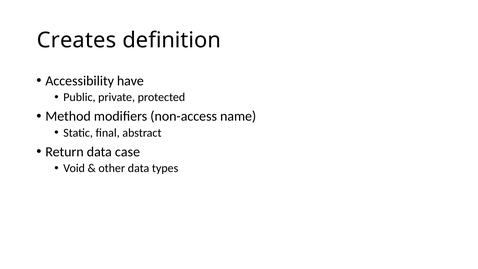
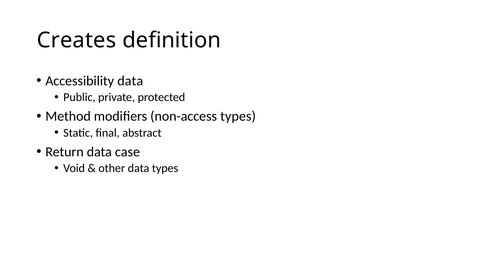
Accessibility have: have -> data
non-access name: name -> types
